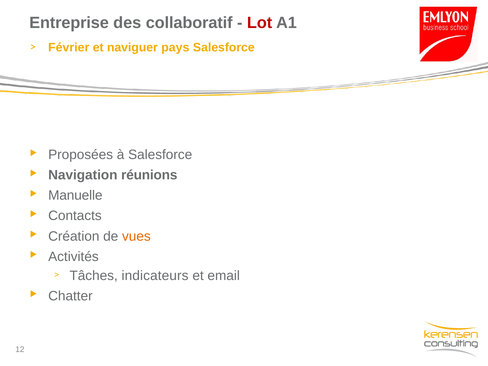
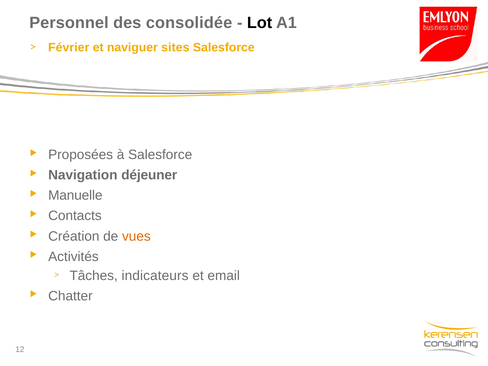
Entreprise: Entreprise -> Personnel
collaboratif: collaboratif -> consolidée
Lot colour: red -> black
pays: pays -> sites
réunions: réunions -> déjeuner
